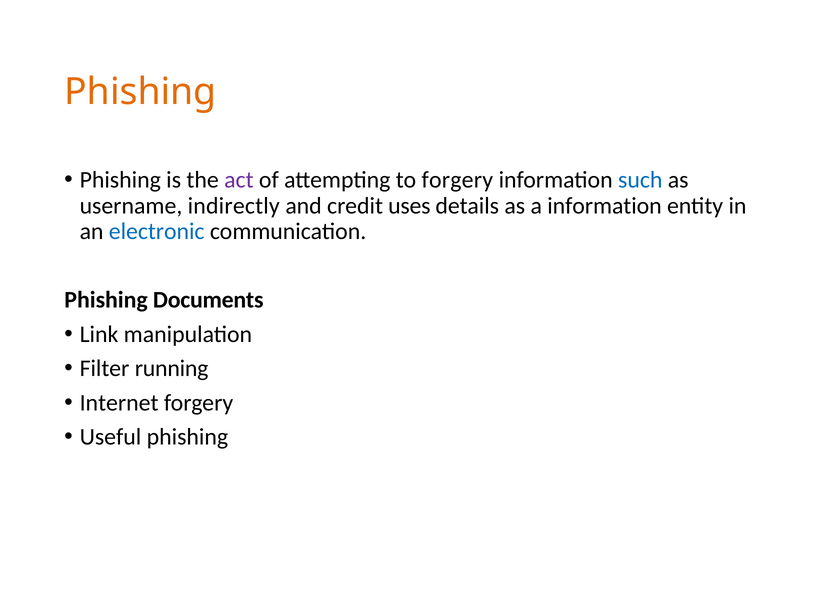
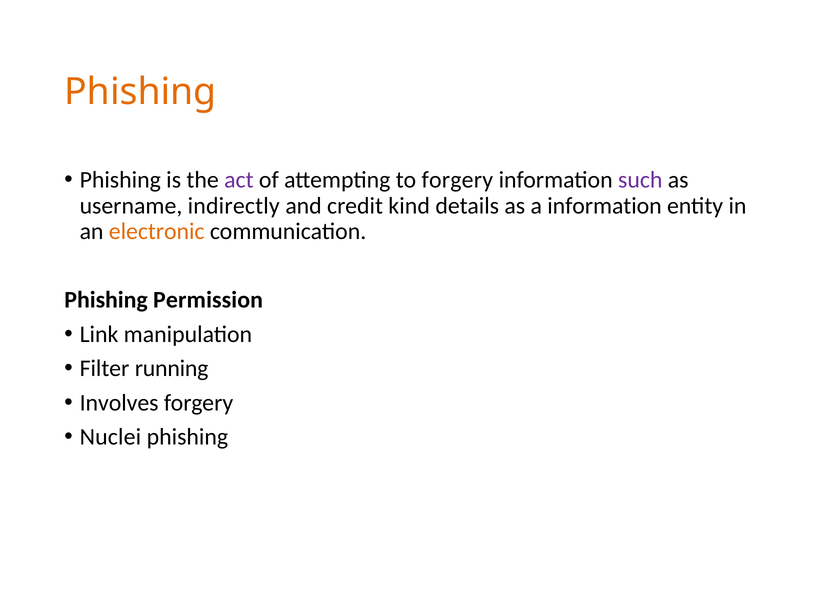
such colour: blue -> purple
uses: uses -> kind
electronic colour: blue -> orange
Documents: Documents -> Permission
Internet: Internet -> Involves
Useful: Useful -> Nuclei
